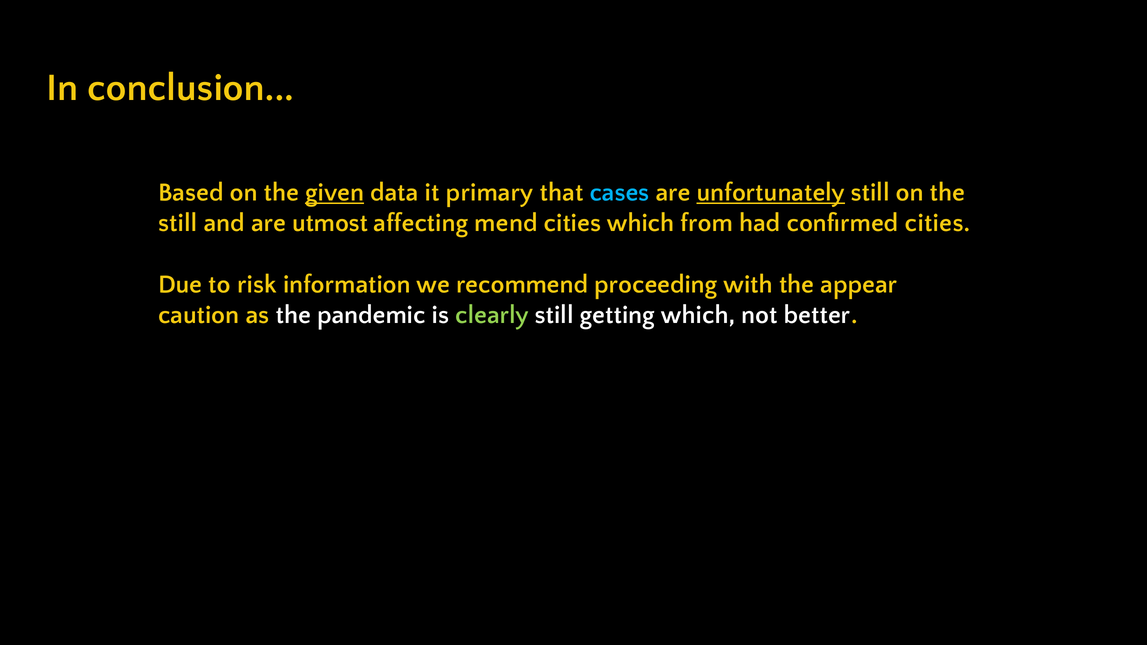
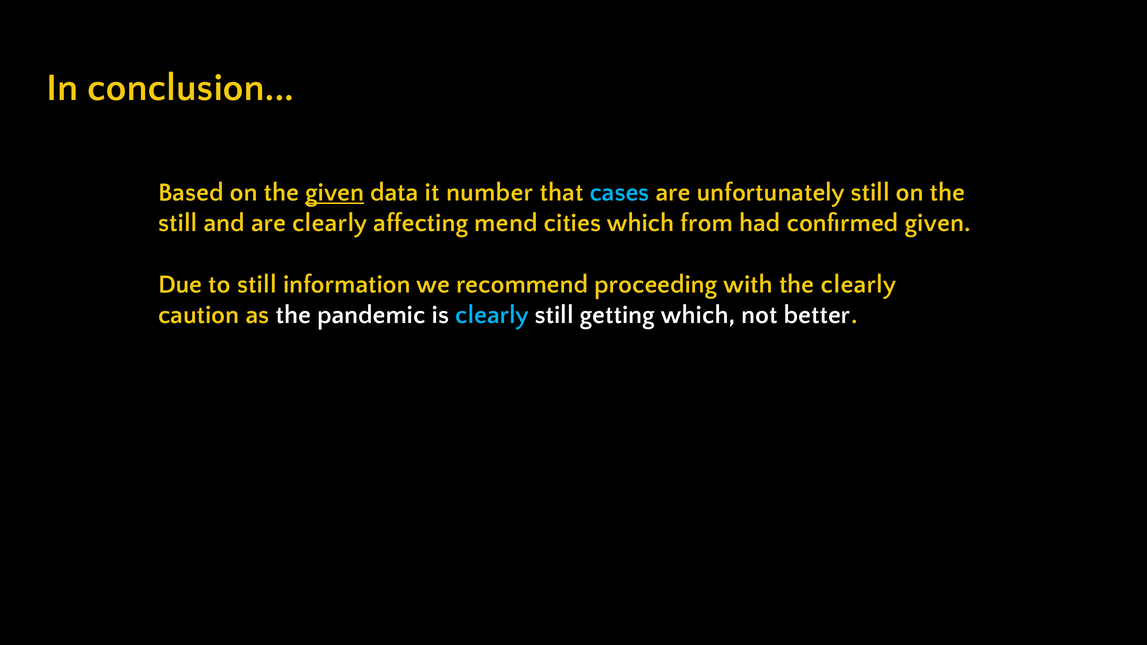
primary: primary -> number
unfortunately underline: present -> none
are utmost: utmost -> clearly
confirmed cities: cities -> given
to risk: risk -> still
the appear: appear -> clearly
clearly at (492, 315) colour: light green -> light blue
